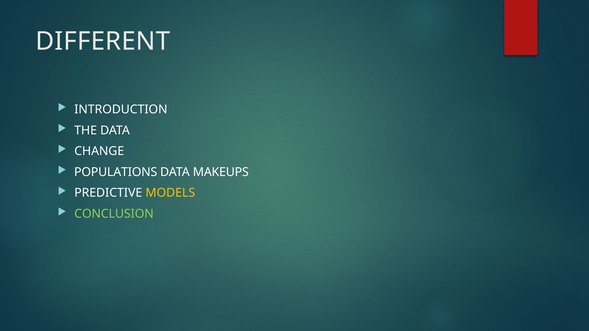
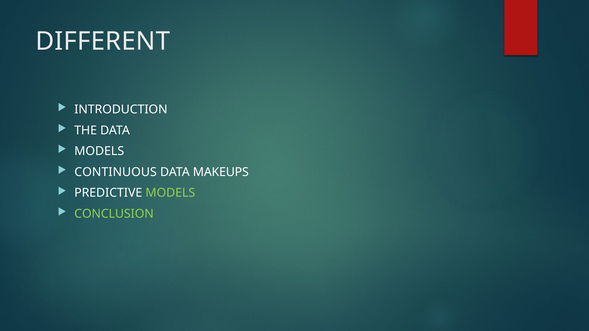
CHANGE at (99, 151): CHANGE -> MODELS
POPULATIONS: POPULATIONS -> CONTINUOUS
MODELS at (170, 193) colour: yellow -> light green
